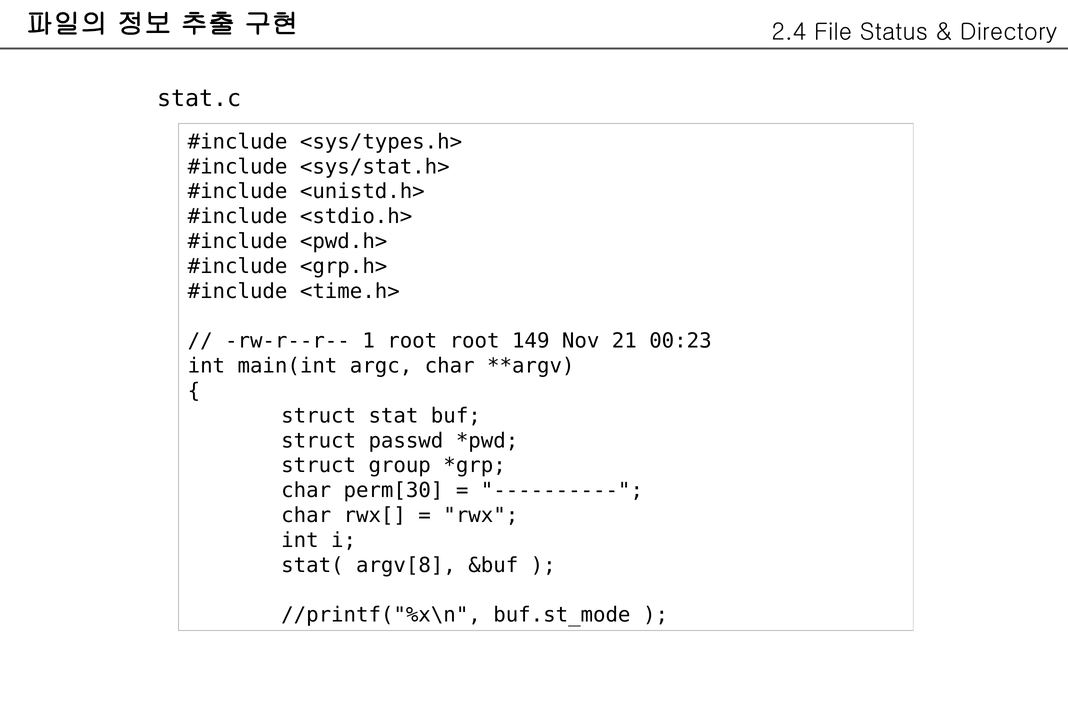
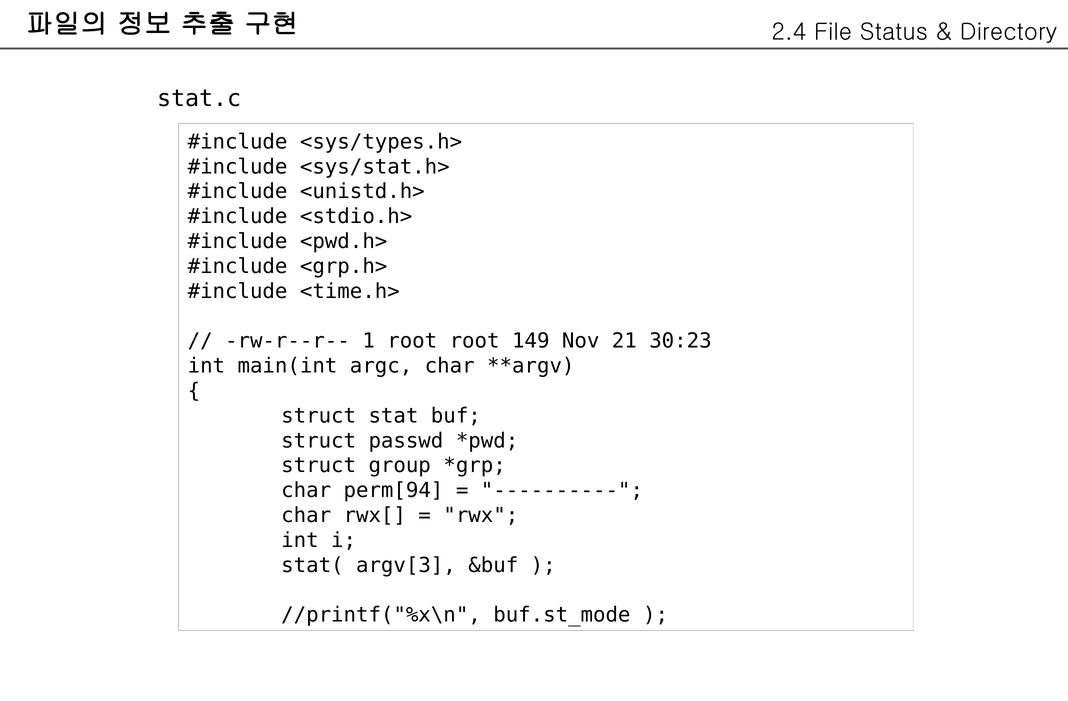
00:23: 00:23 -> 30:23
perm[30: perm[30 -> perm[94
argv[8: argv[8 -> argv[3
